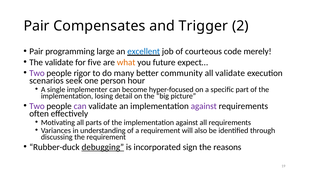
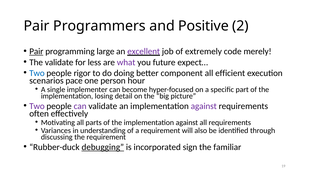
Compensates: Compensates -> Programmers
Trigger: Trigger -> Positive
Pair at (36, 51) underline: none -> present
excellent colour: blue -> purple
courteous: courteous -> extremely
five: five -> less
what colour: orange -> purple
Two at (37, 73) colour: purple -> blue
many: many -> doing
community: community -> component
all validate: validate -> efficient
seek: seek -> pace
reasons: reasons -> familiar
